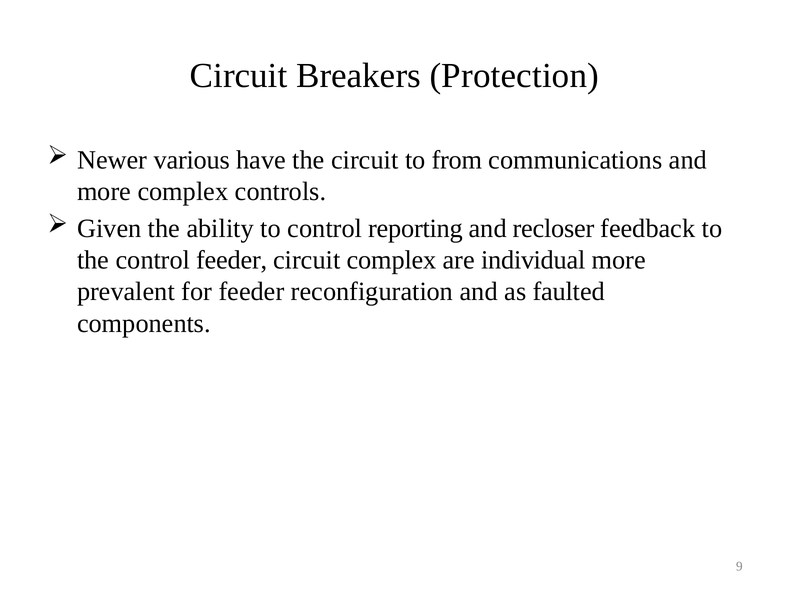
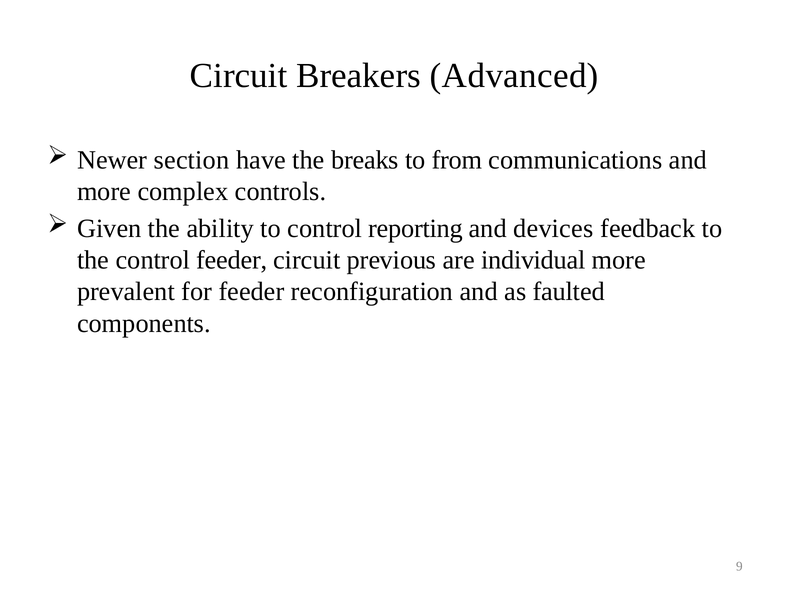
Protection: Protection -> Advanced
various: various -> section
the circuit: circuit -> breaks
recloser: recloser -> devices
circuit complex: complex -> previous
